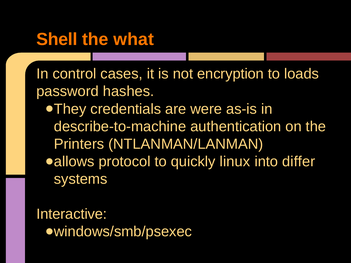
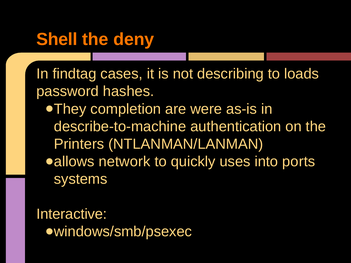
what: what -> deny
control: control -> findtag
encryption: encryption -> describing
credentials: credentials -> completion
protocol: protocol -> network
linux: linux -> uses
differ: differ -> ports
